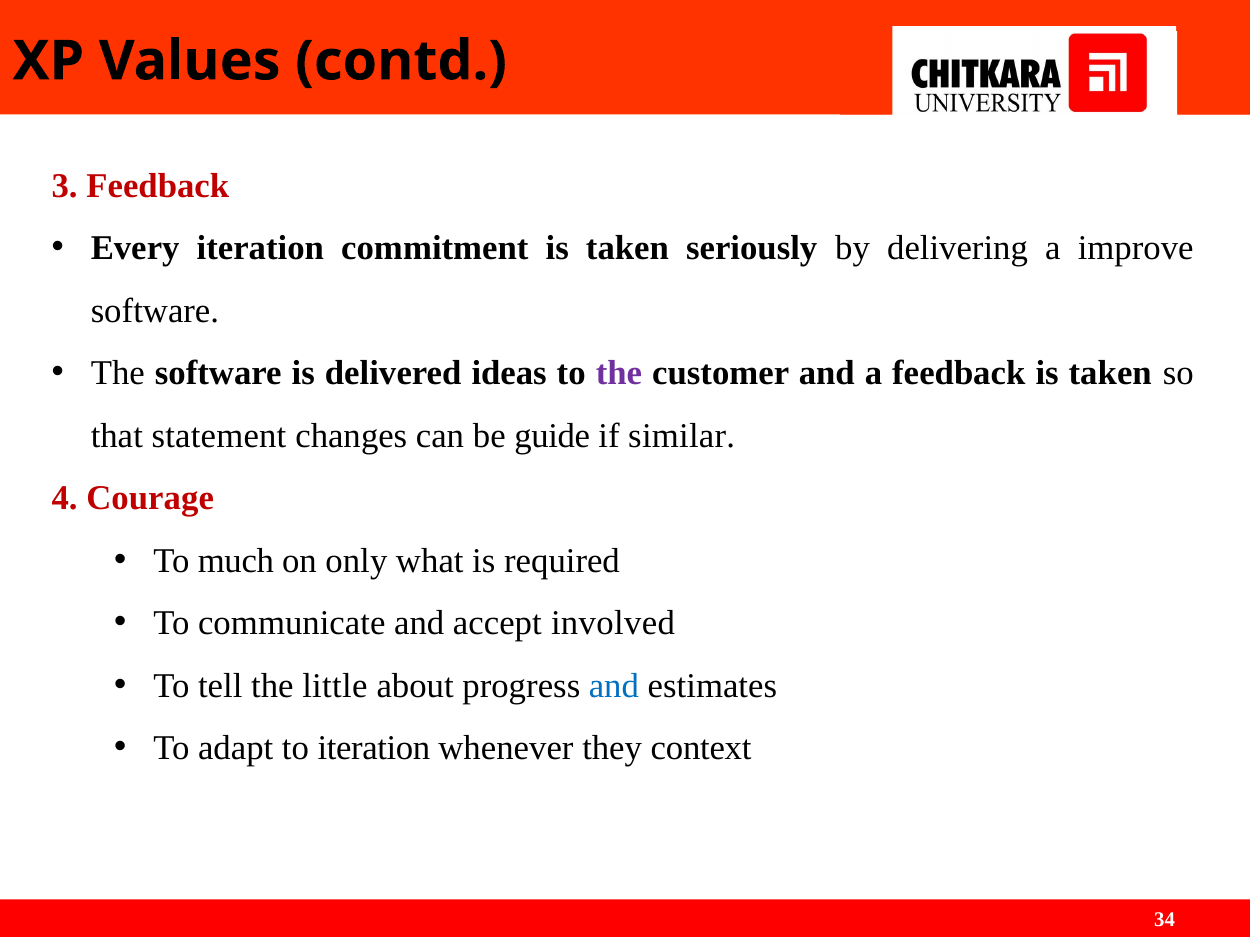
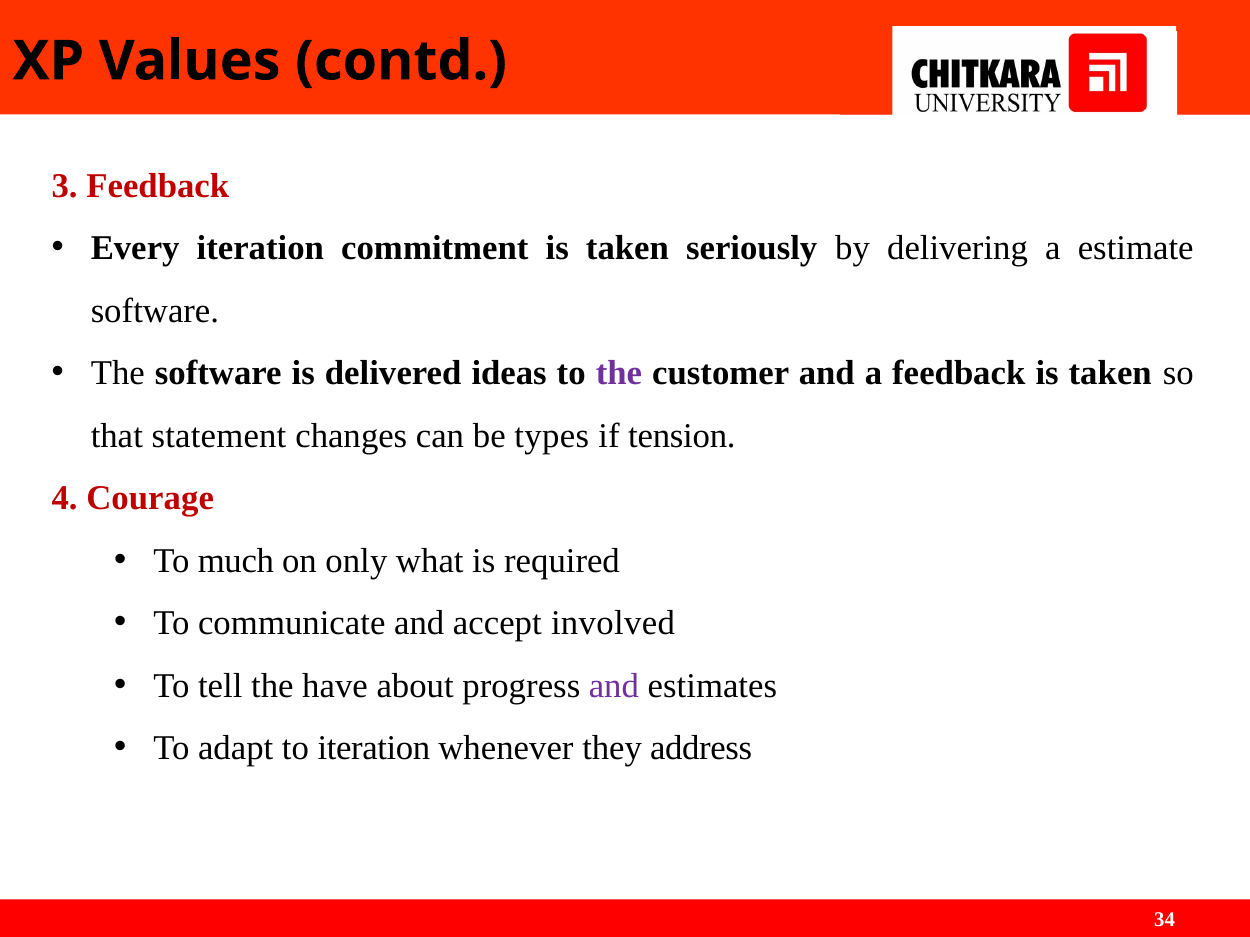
improve: improve -> estimate
guide: guide -> types
similar: similar -> tension
little: little -> have
and at (614, 686) colour: blue -> purple
context: context -> address
